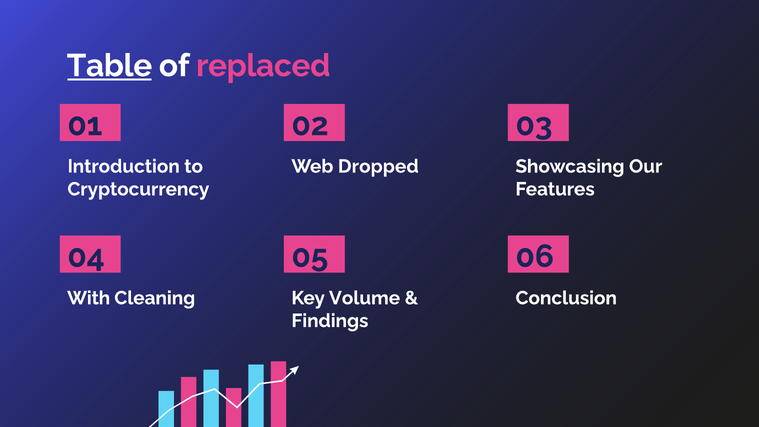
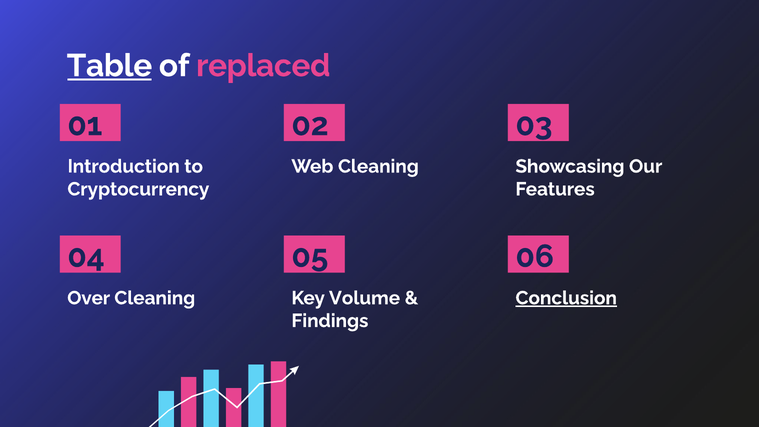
Web Dropped: Dropped -> Cleaning
With: With -> Over
Conclusion underline: none -> present
